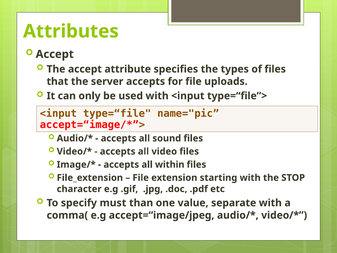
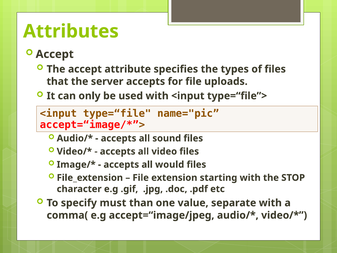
within: within -> would
